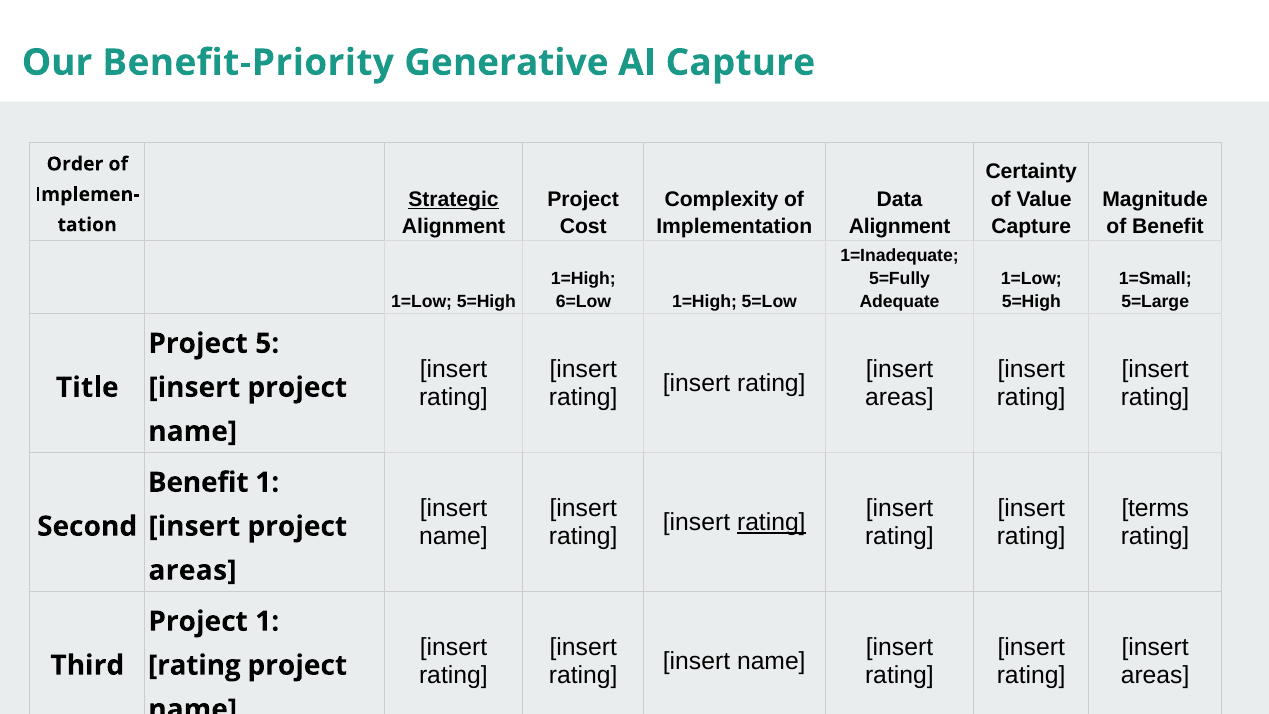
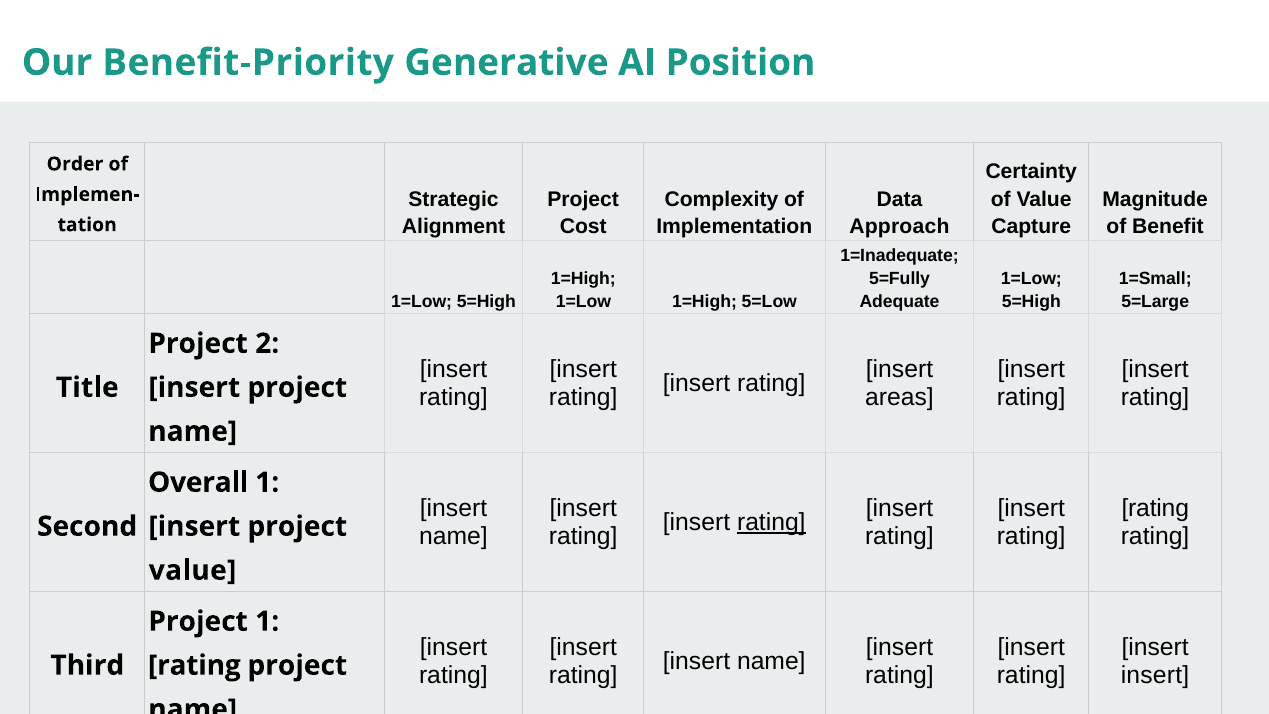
AI Capture: Capture -> Position
Strategic underline: present -> none
Alignment at (900, 226): Alignment -> Approach
6=Low at (583, 301): 6=Low -> 1=Low
5: 5 -> 2
Benefit at (198, 482): Benefit -> Overall
terms at (1155, 508): terms -> rating
areas at (193, 570): areas -> value
areas at (1155, 675): areas -> insert
